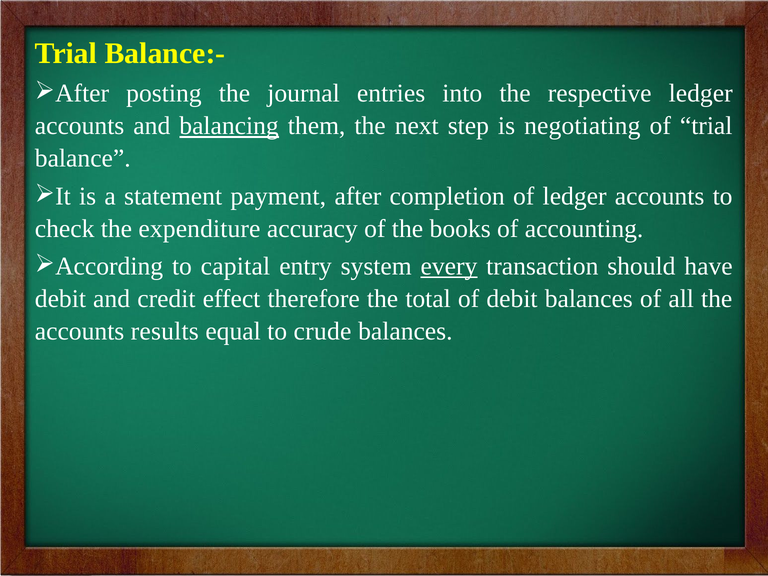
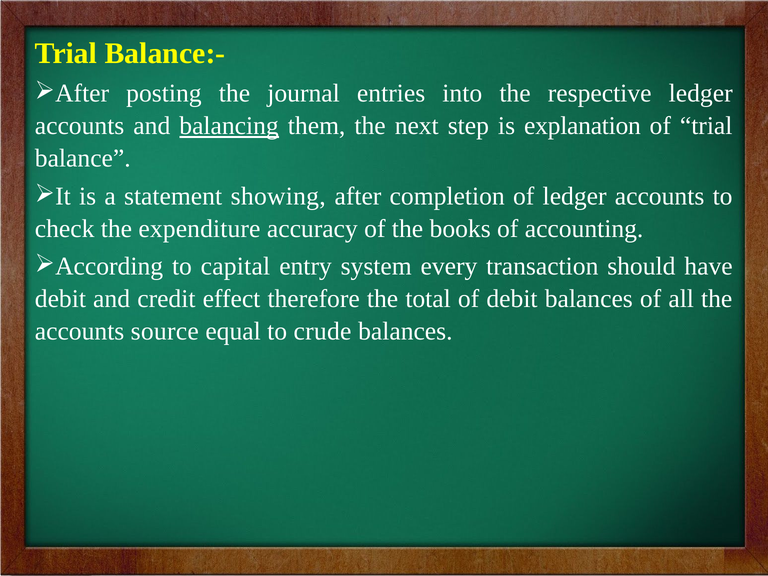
negotiating: negotiating -> explanation
payment: payment -> showing
every underline: present -> none
results: results -> source
